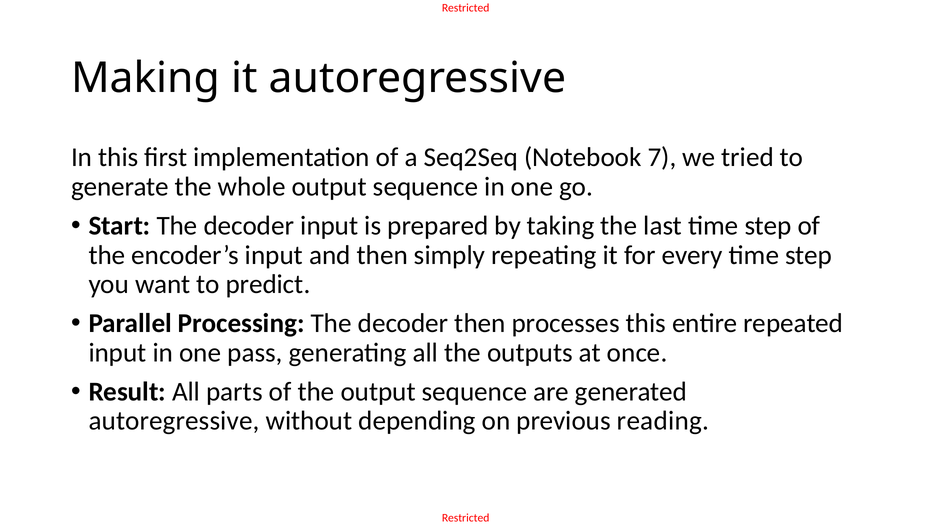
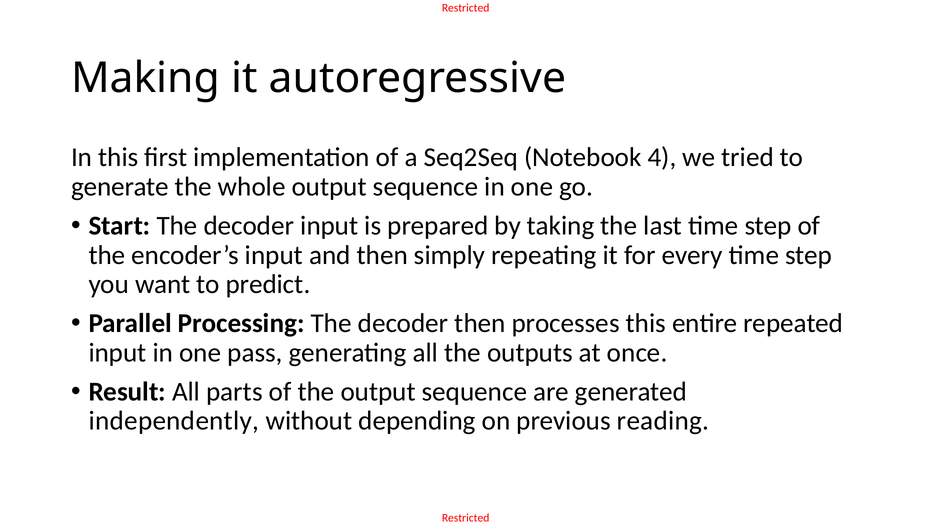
7: 7 -> 4
autoregressive at (174, 421): autoregressive -> independently
